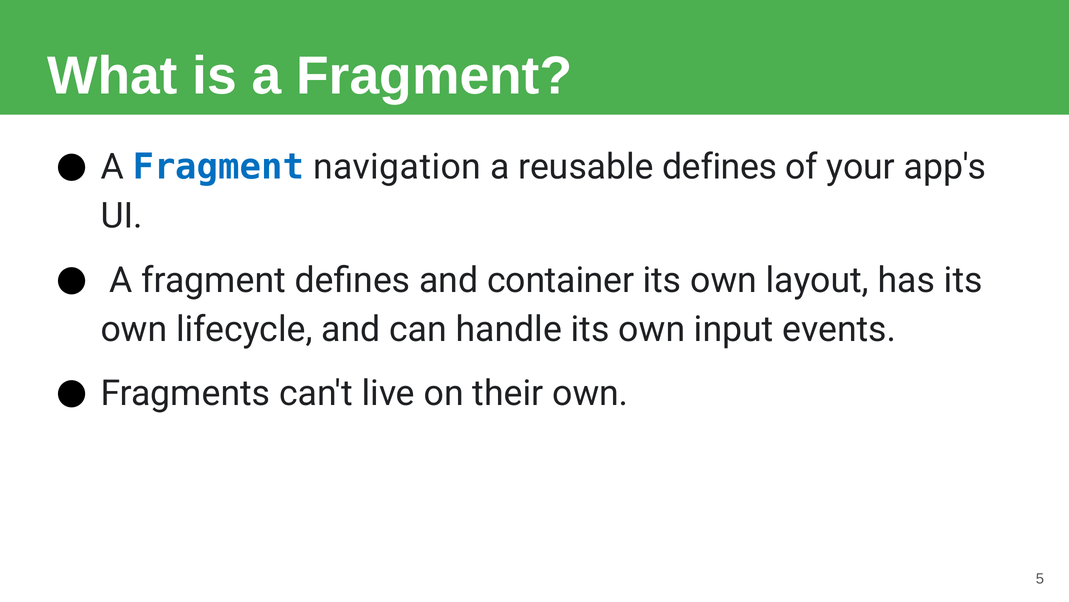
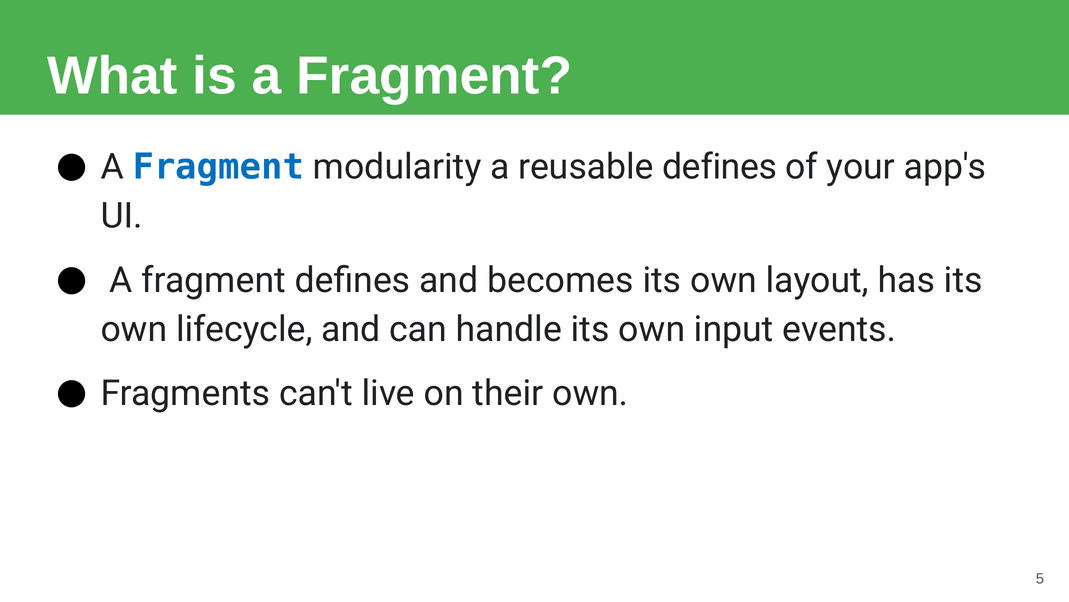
navigation: navigation -> modularity
container: container -> becomes
